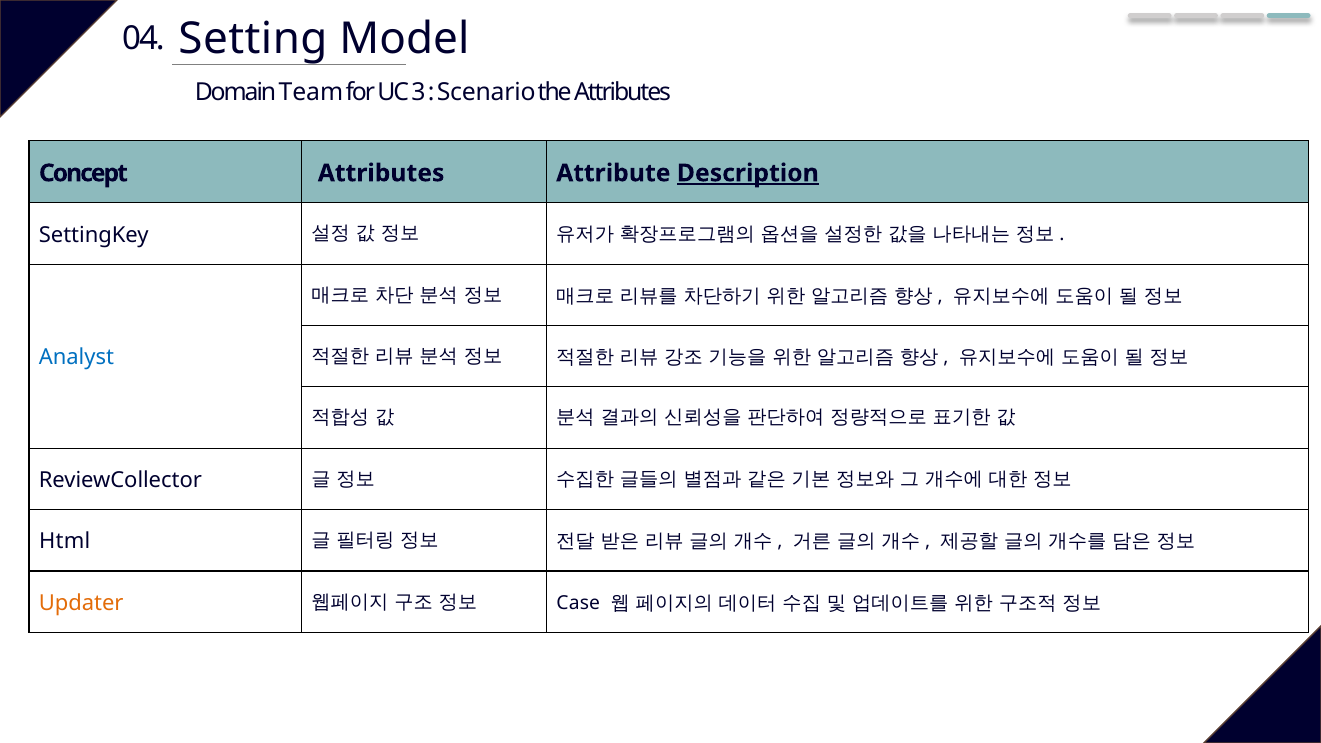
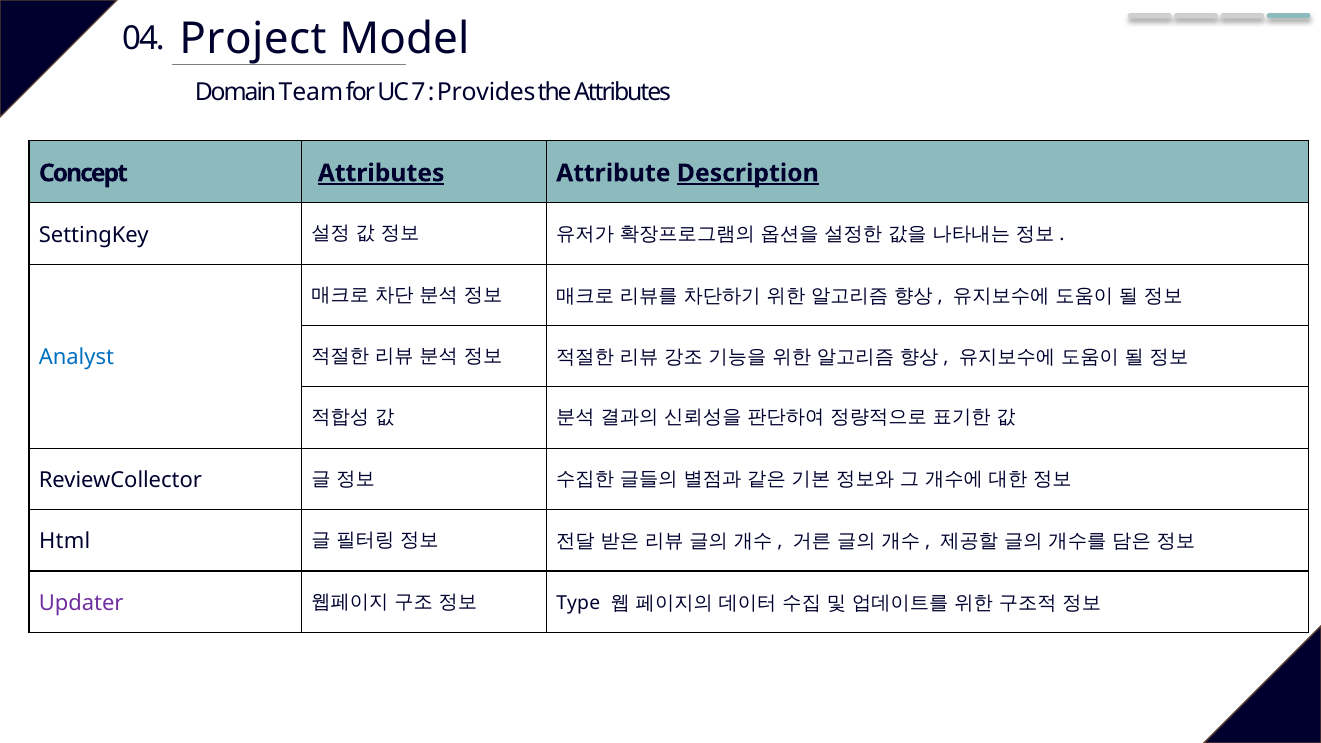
Setting: Setting -> Project
3: 3 -> 7
Scenario: Scenario -> Provides
Attributes at (381, 173) underline: none -> present
Updater colour: orange -> purple
Case: Case -> Type
